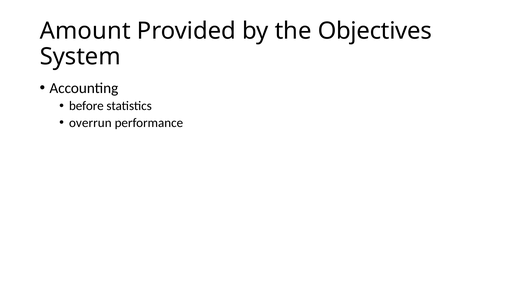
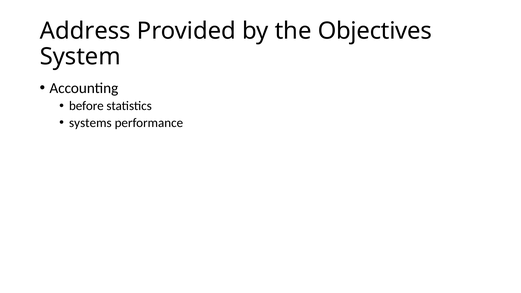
Amount: Amount -> Address
overrun: overrun -> systems
